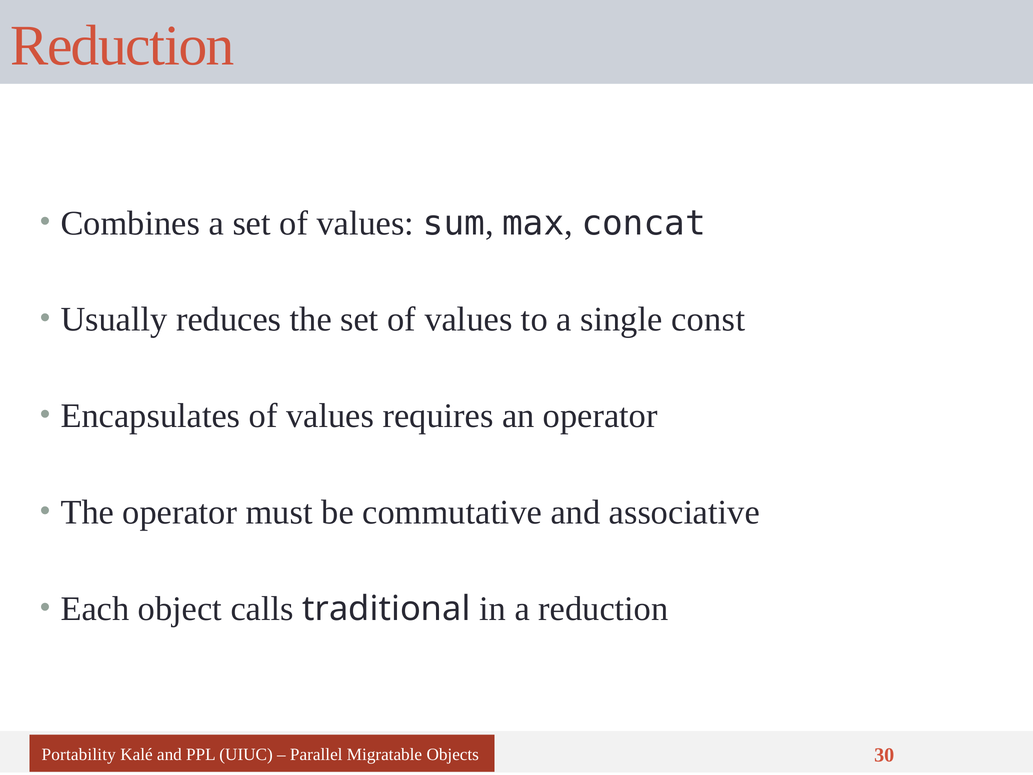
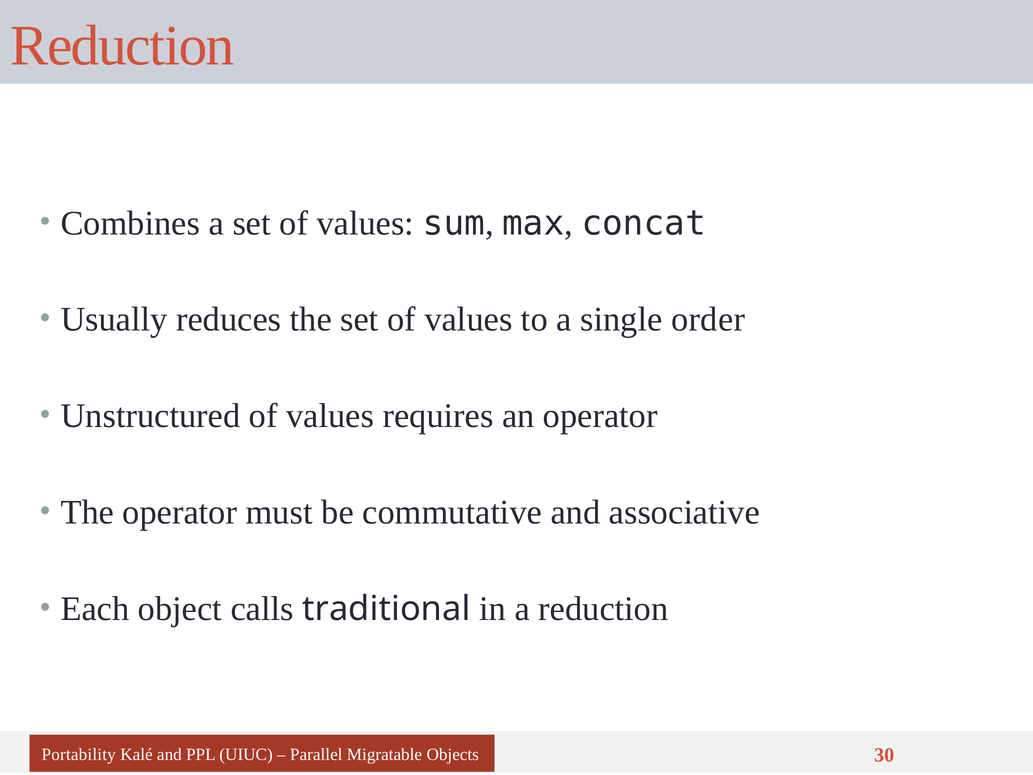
const: const -> order
Encapsulates: Encapsulates -> Unstructured
